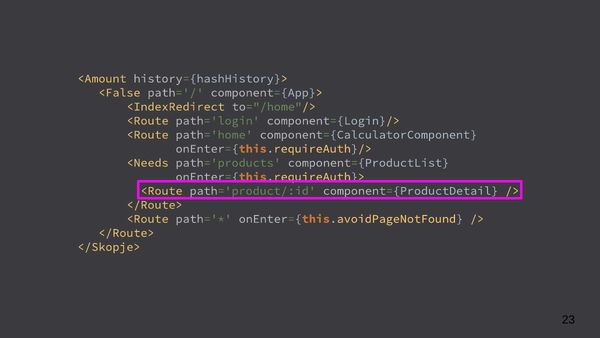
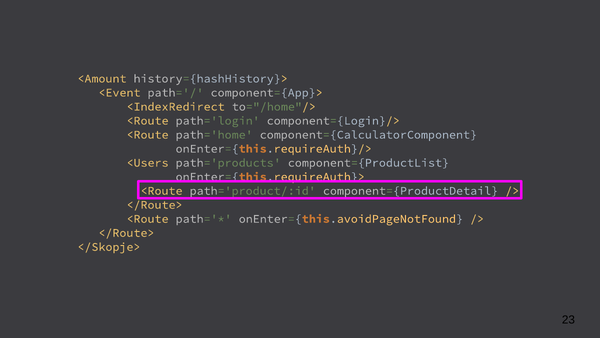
<False: <False -> <Event
<Needs: <Needs -> <Users
